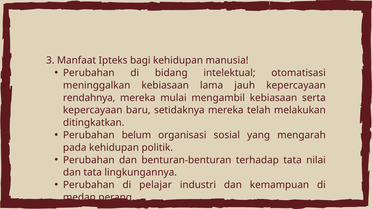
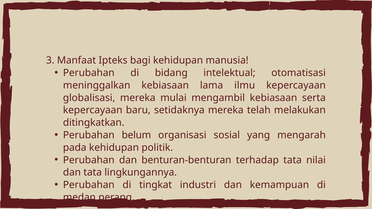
jauh: jauh -> ilmu
rendahnya: rendahnya -> globalisasi
pelajar: pelajar -> tingkat
